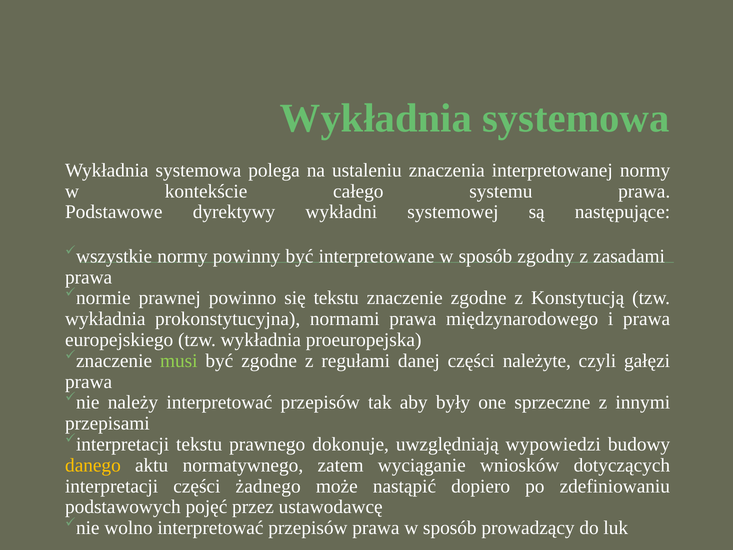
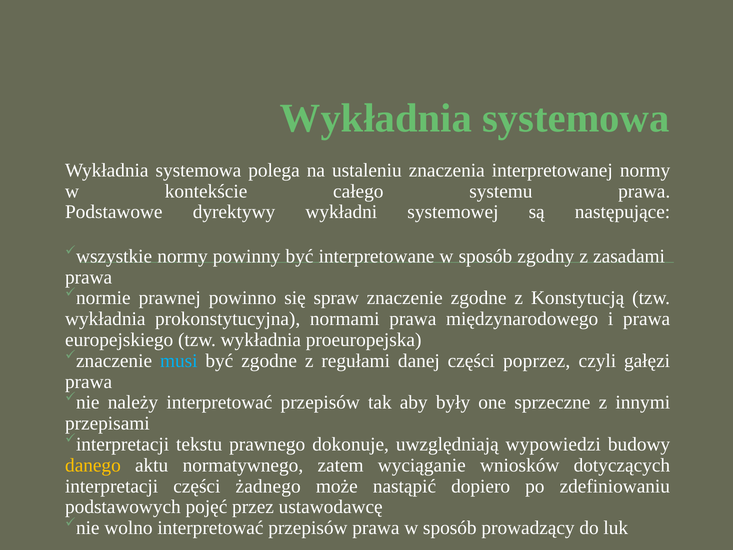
się tekstu: tekstu -> spraw
musi colour: light green -> light blue
należyte: należyte -> poprzez
